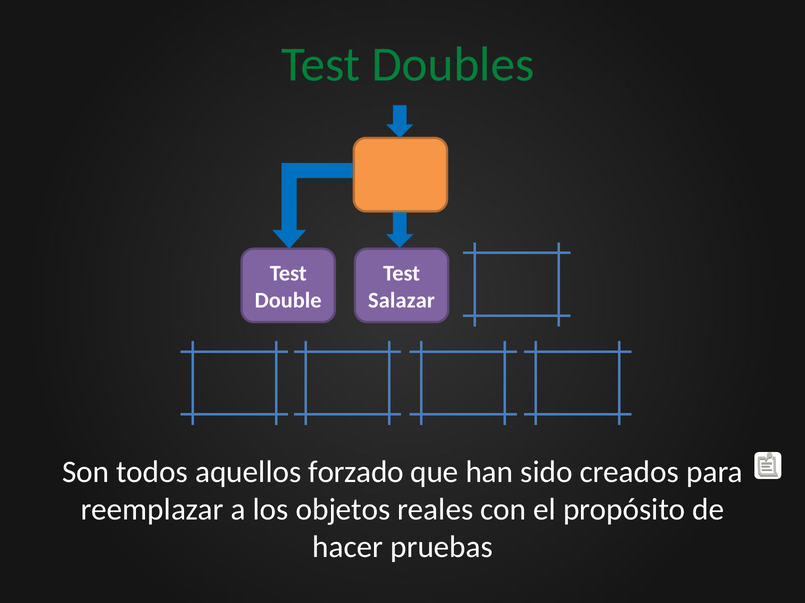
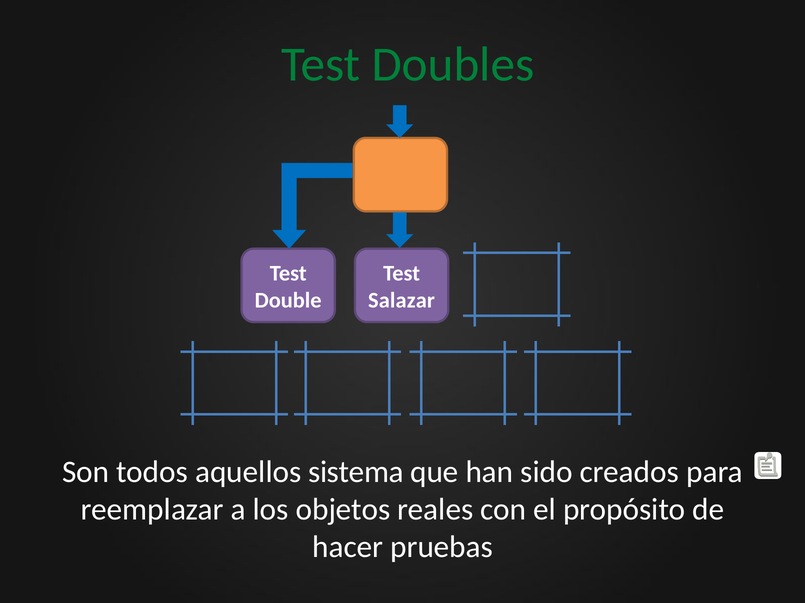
forzado: forzado -> sistema
